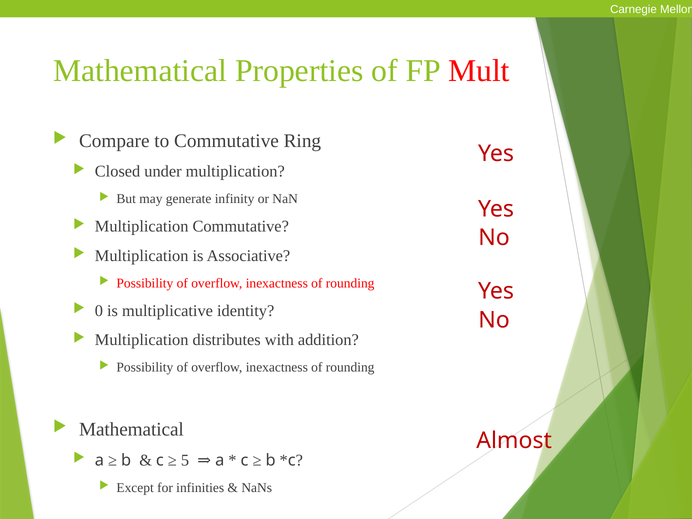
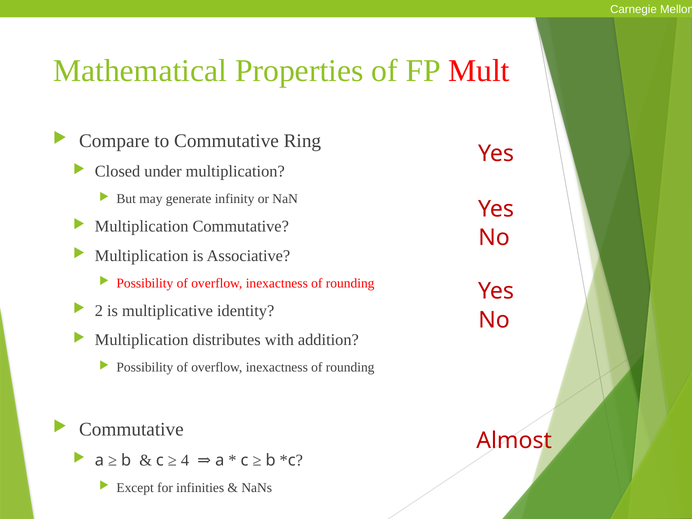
0: 0 -> 2
Mathematical at (131, 430): Mathematical -> Commutative
5: 5 -> 4
